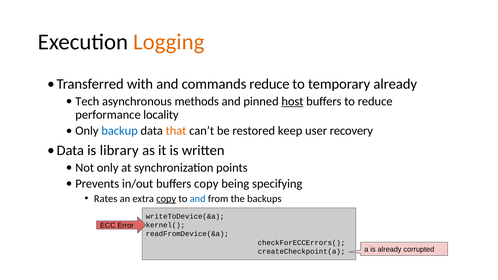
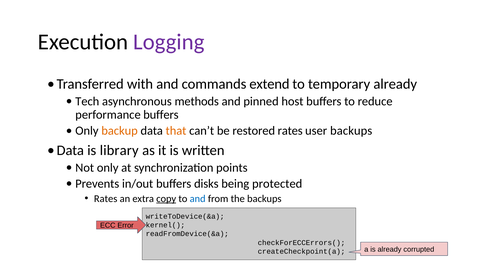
Logging colour: orange -> purple
commands reduce: reduce -> extend
host underline: present -> none
performance locality: locality -> buffers
backup colour: blue -> orange
restored keep: keep -> rates
user recovery: recovery -> backups
buffers copy: copy -> disks
specifying: specifying -> protected
